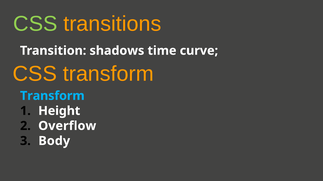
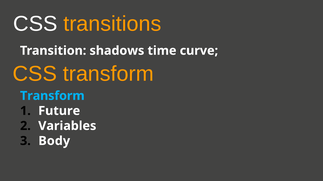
CSS at (35, 24) colour: light green -> white
Height: Height -> Future
Overflow: Overflow -> Variables
